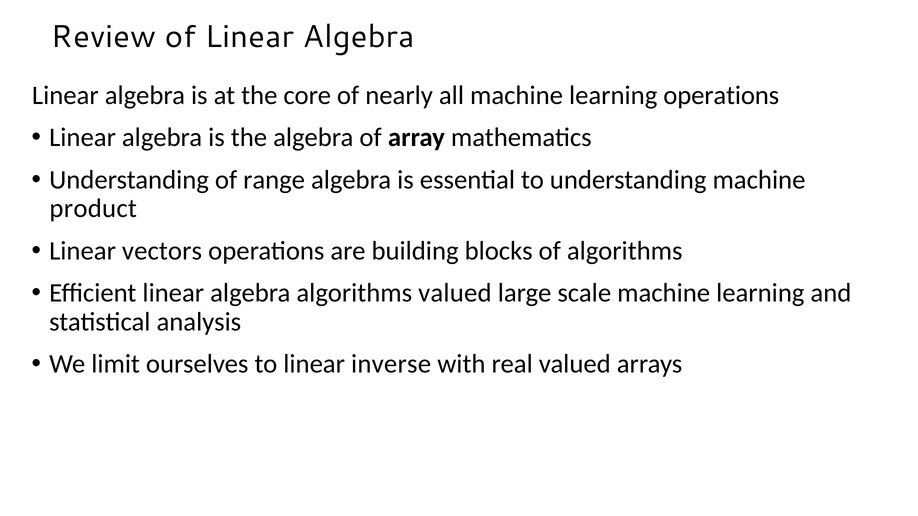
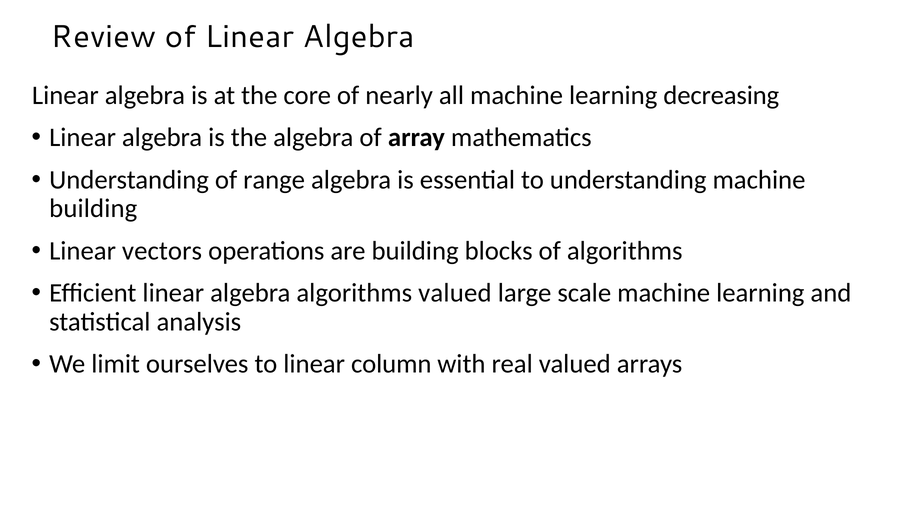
learning operations: operations -> decreasing
product at (93, 209): product -> building
inverse: inverse -> column
